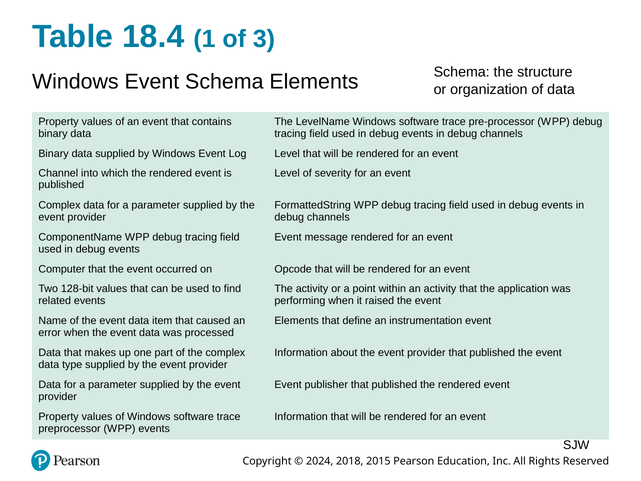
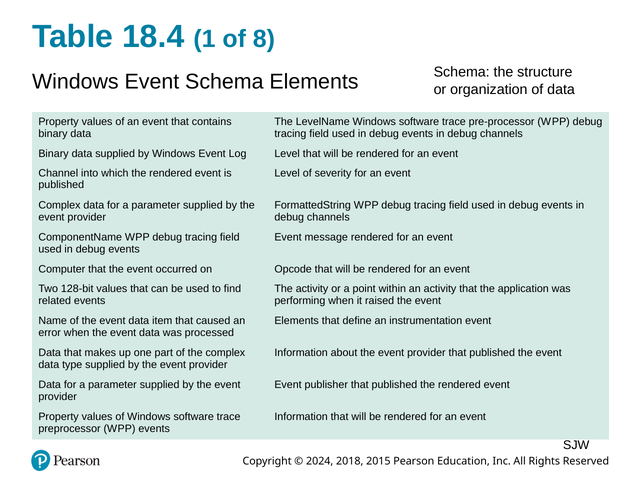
3: 3 -> 8
